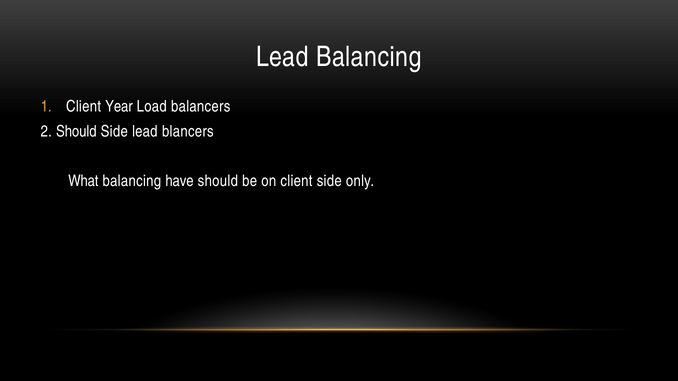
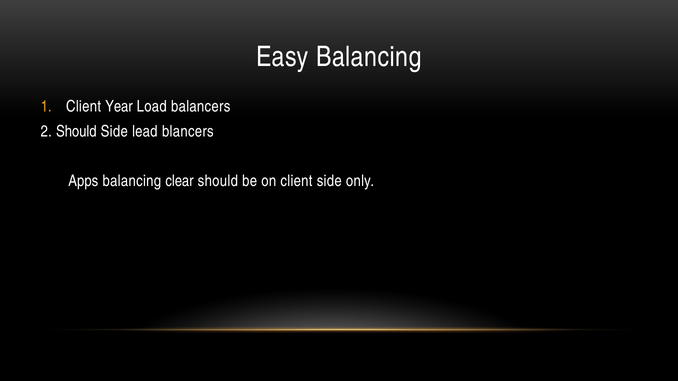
Lead at (282, 57): Lead -> Easy
What: What -> Apps
have: have -> clear
